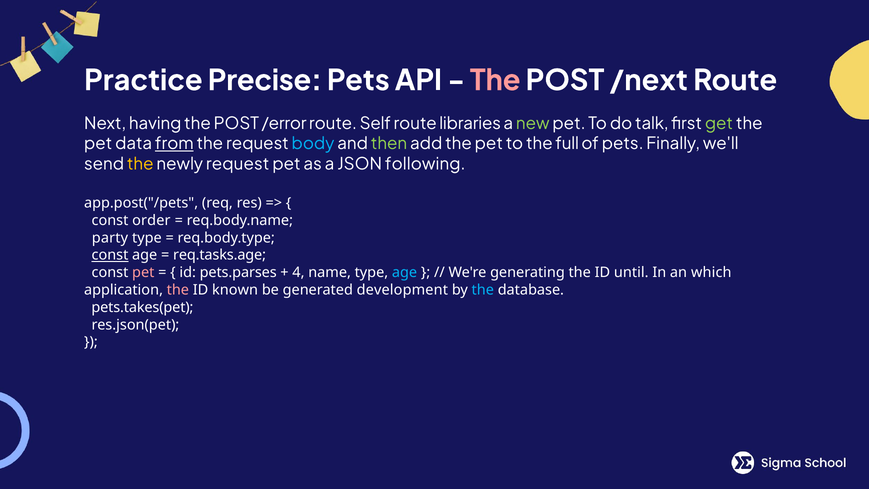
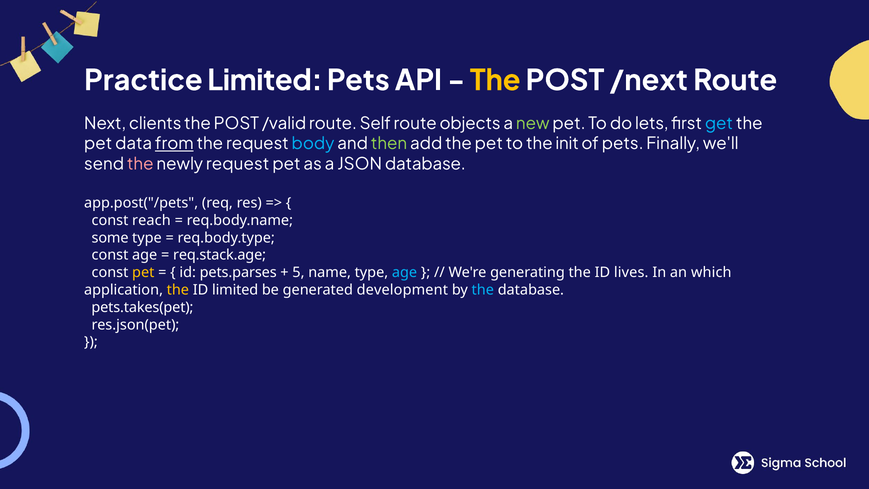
Practice Precise: Precise -> Limited
The at (495, 81) colour: pink -> yellow
having: having -> clients
/error: /error -> /valid
libraries: libraries -> objects
talk: talk -> lets
get colour: light green -> light blue
full: full -> init
the at (140, 164) colour: yellow -> pink
JSON following: following -> database
order: order -> reach
party: party -> some
const at (110, 255) underline: present -> none
req.tasks.age: req.tasks.age -> req.stack.age
pet at (143, 272) colour: pink -> yellow
4: 4 -> 5
until: until -> lives
the at (178, 290) colour: pink -> yellow
ID known: known -> limited
